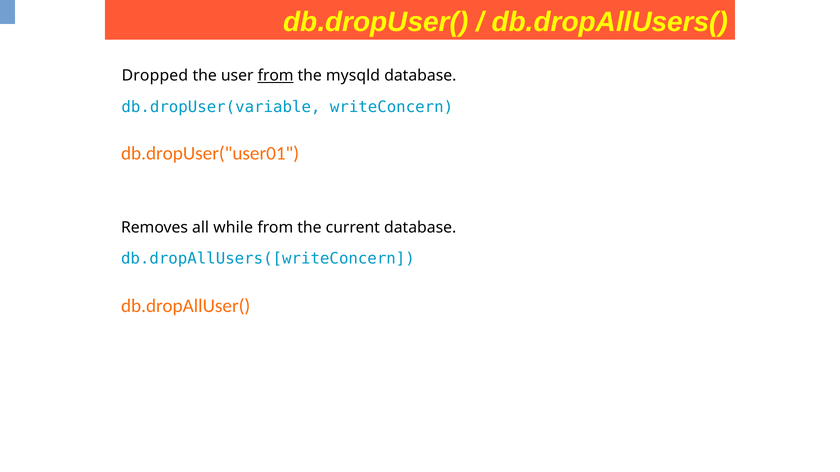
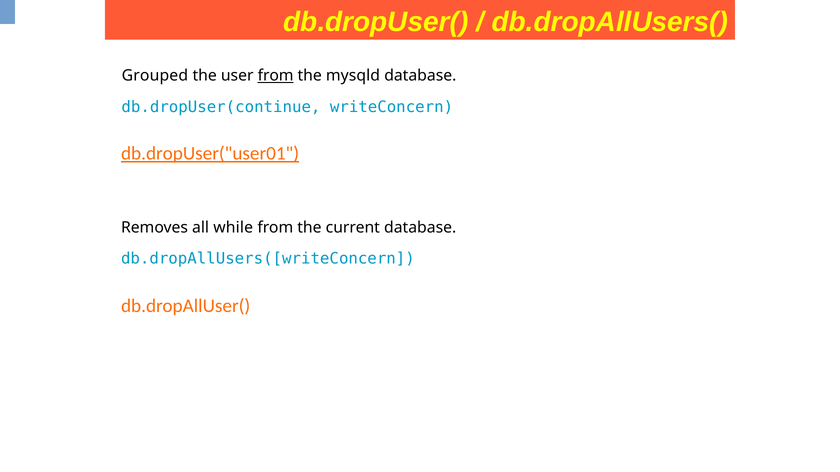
Dropped: Dropped -> Grouped
db.dropUser(variable: db.dropUser(variable -> db.dropUser(continue
db.dropUser("user01 underline: none -> present
